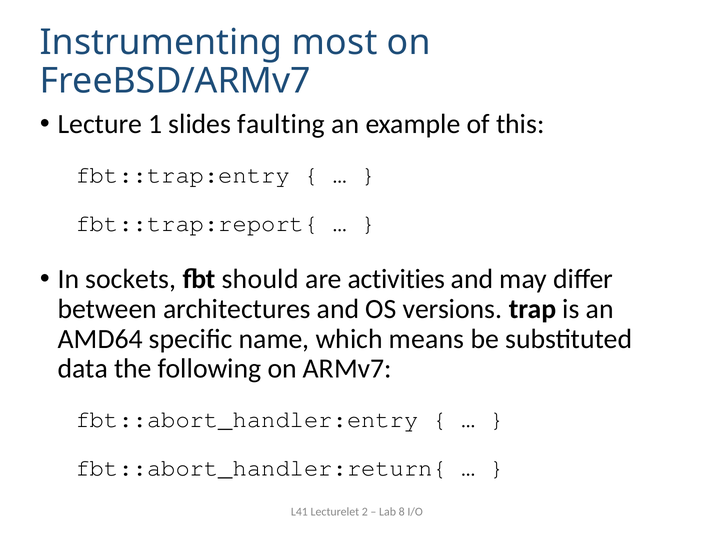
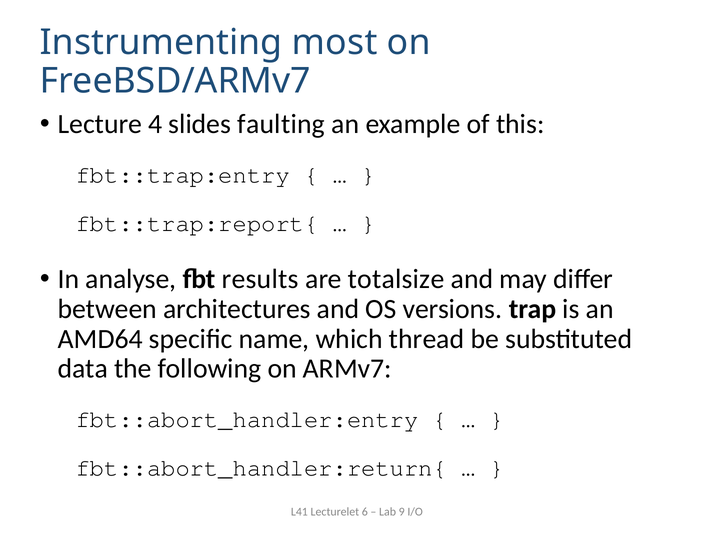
1: 1 -> 4
sockets: sockets -> analyse
should: should -> results
activities: activities -> totalsize
means: means -> thread
2: 2 -> 6
8: 8 -> 9
